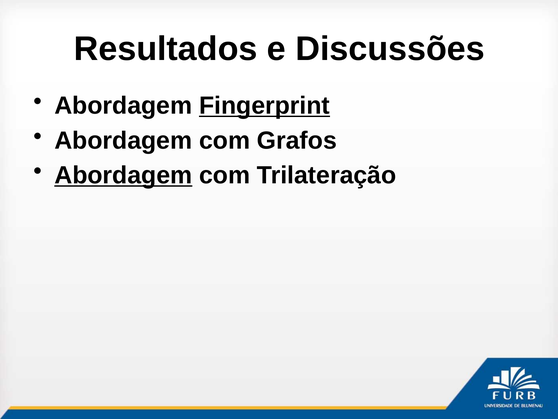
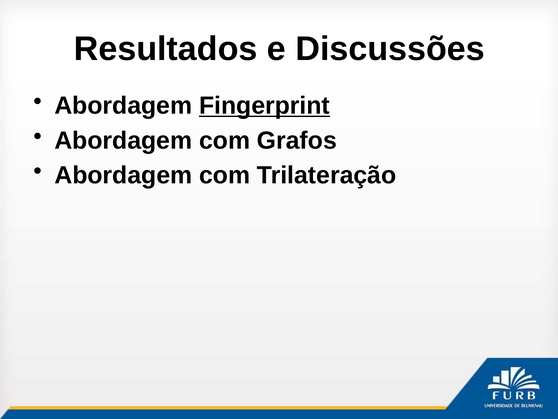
Abordagem at (123, 175) underline: present -> none
